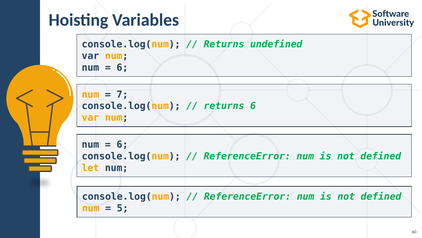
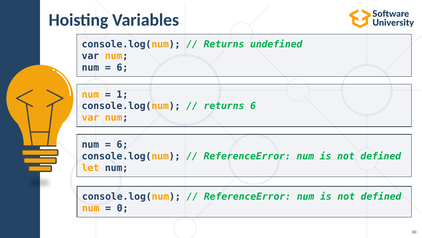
7: 7 -> 1
5: 5 -> 0
